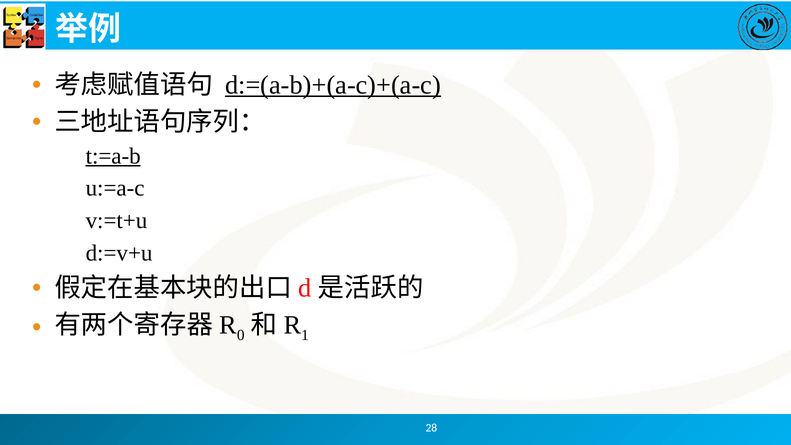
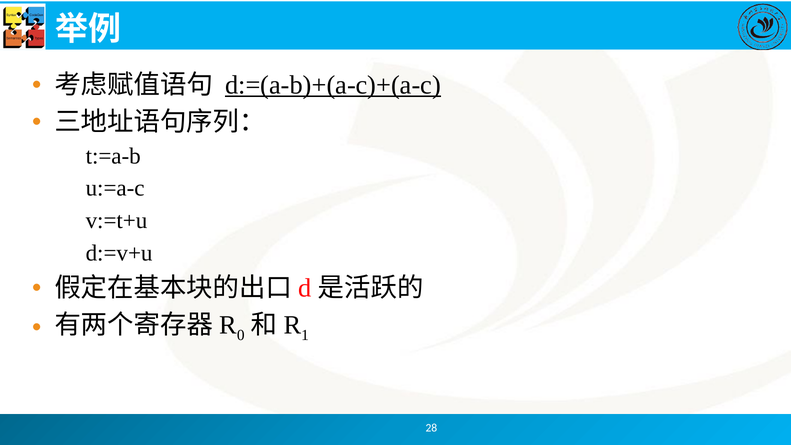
t:=a-b underline: present -> none
